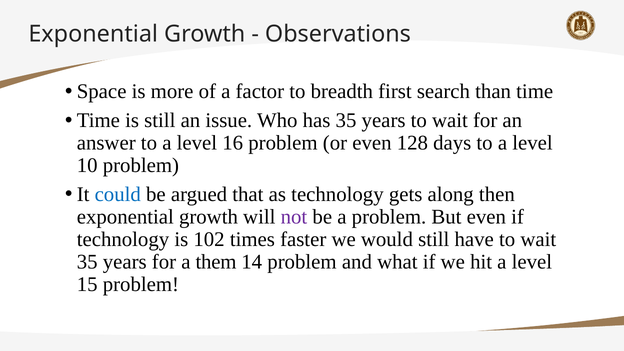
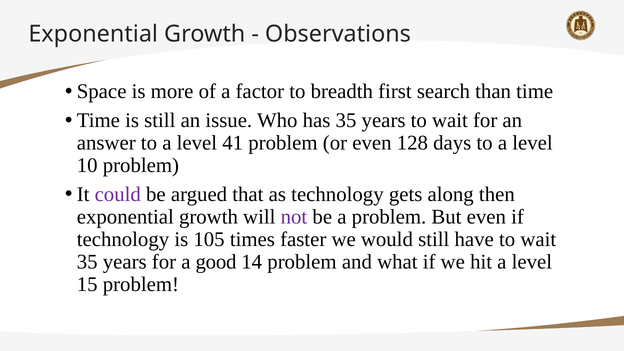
16: 16 -> 41
could colour: blue -> purple
102: 102 -> 105
them: them -> good
